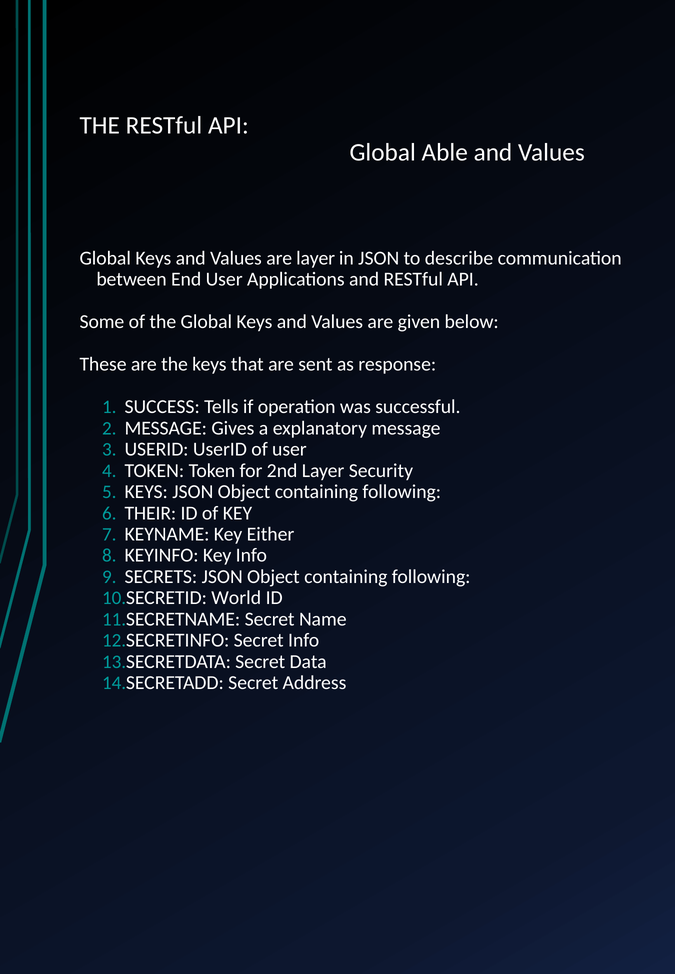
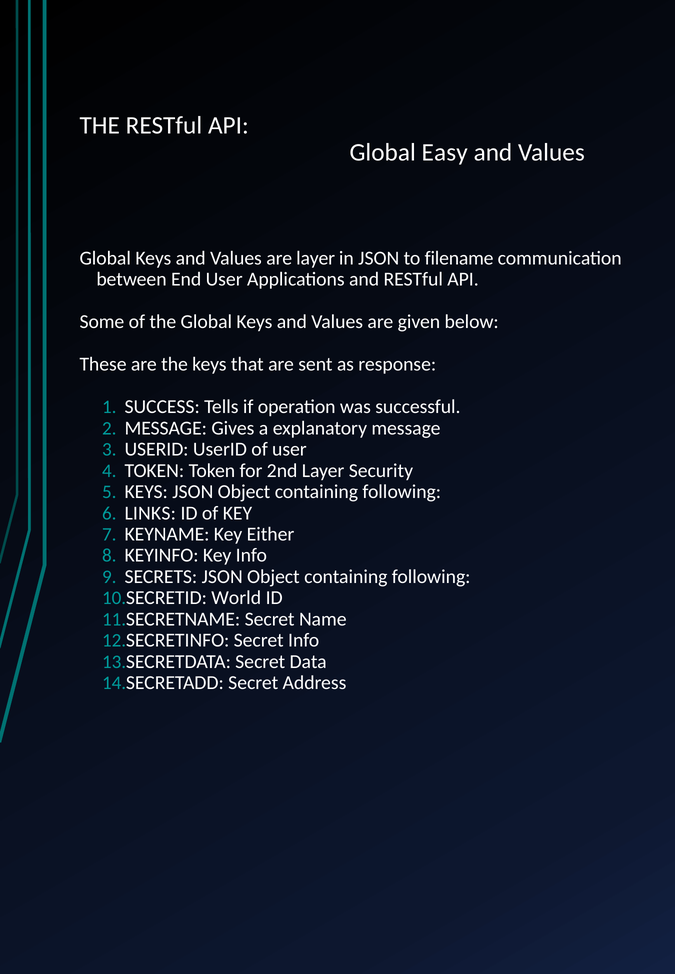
Able: Able -> Easy
describe: describe -> filename
THEIR: THEIR -> LINKS
